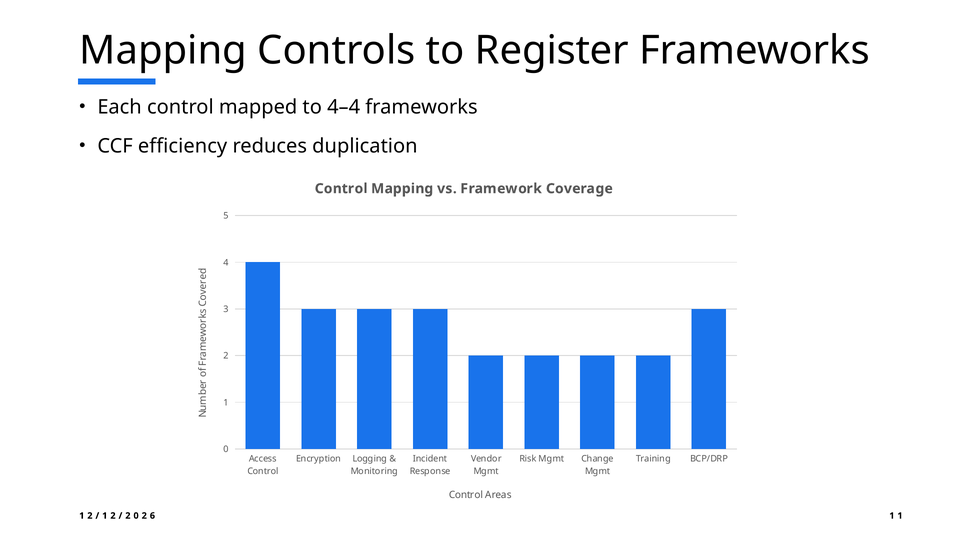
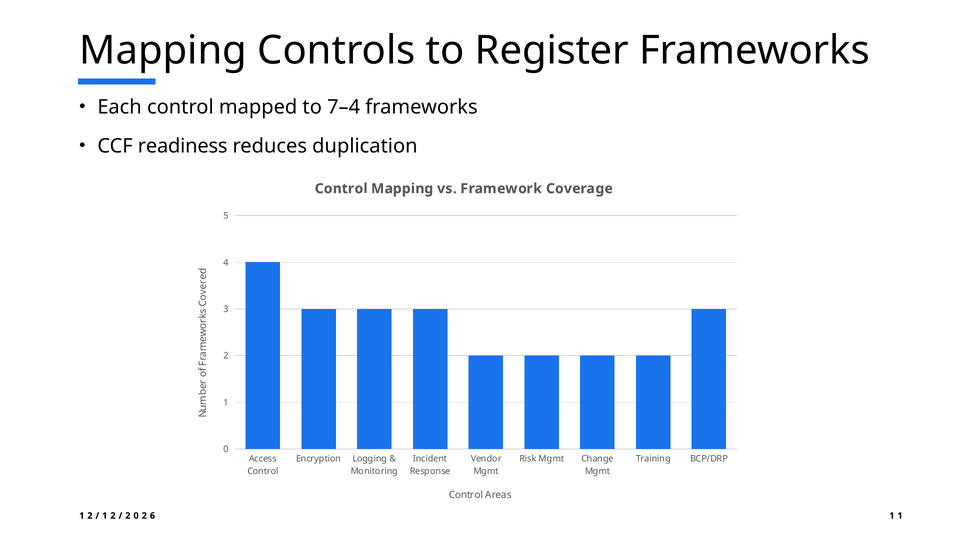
4–4: 4–4 -> 7–4
efficiency: efficiency -> readiness
